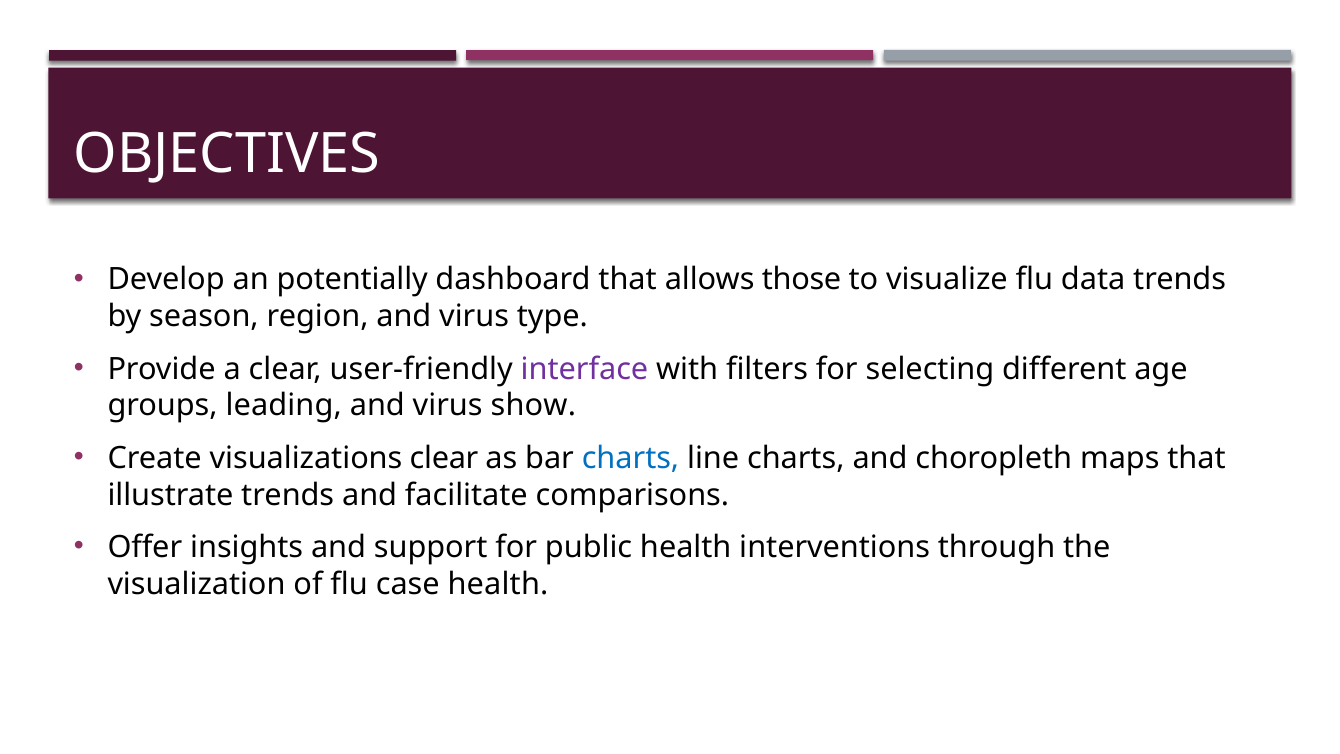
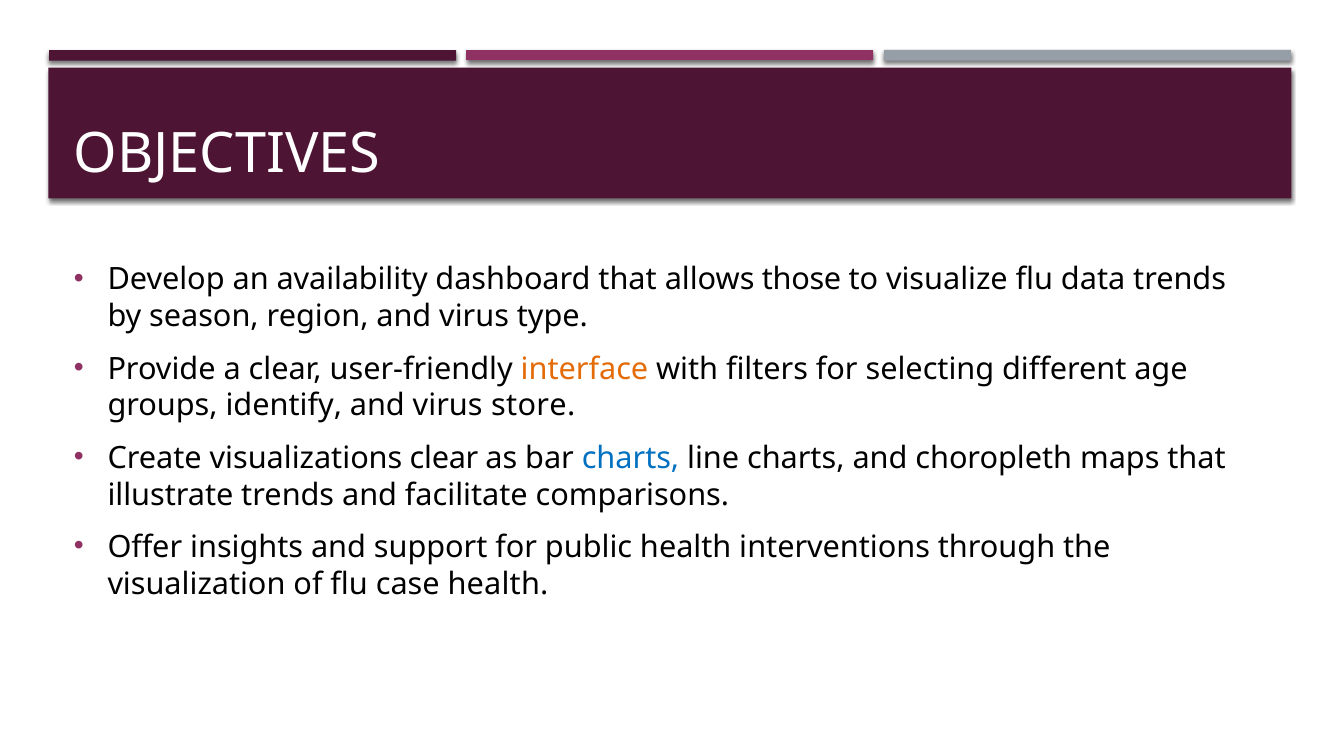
potentially: potentially -> availability
interface colour: purple -> orange
leading: leading -> identify
show: show -> store
